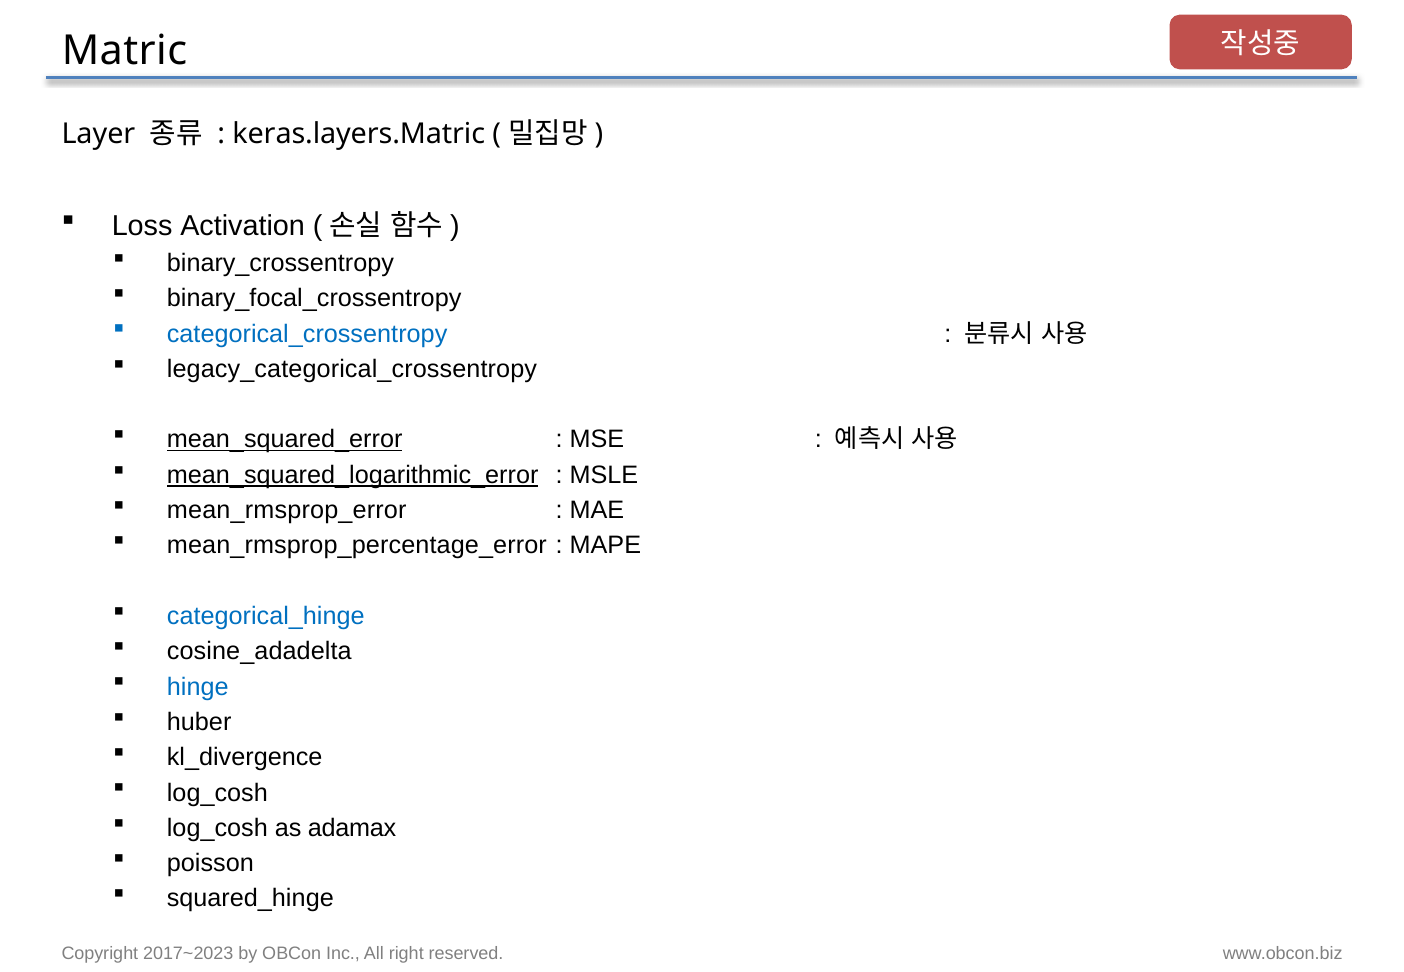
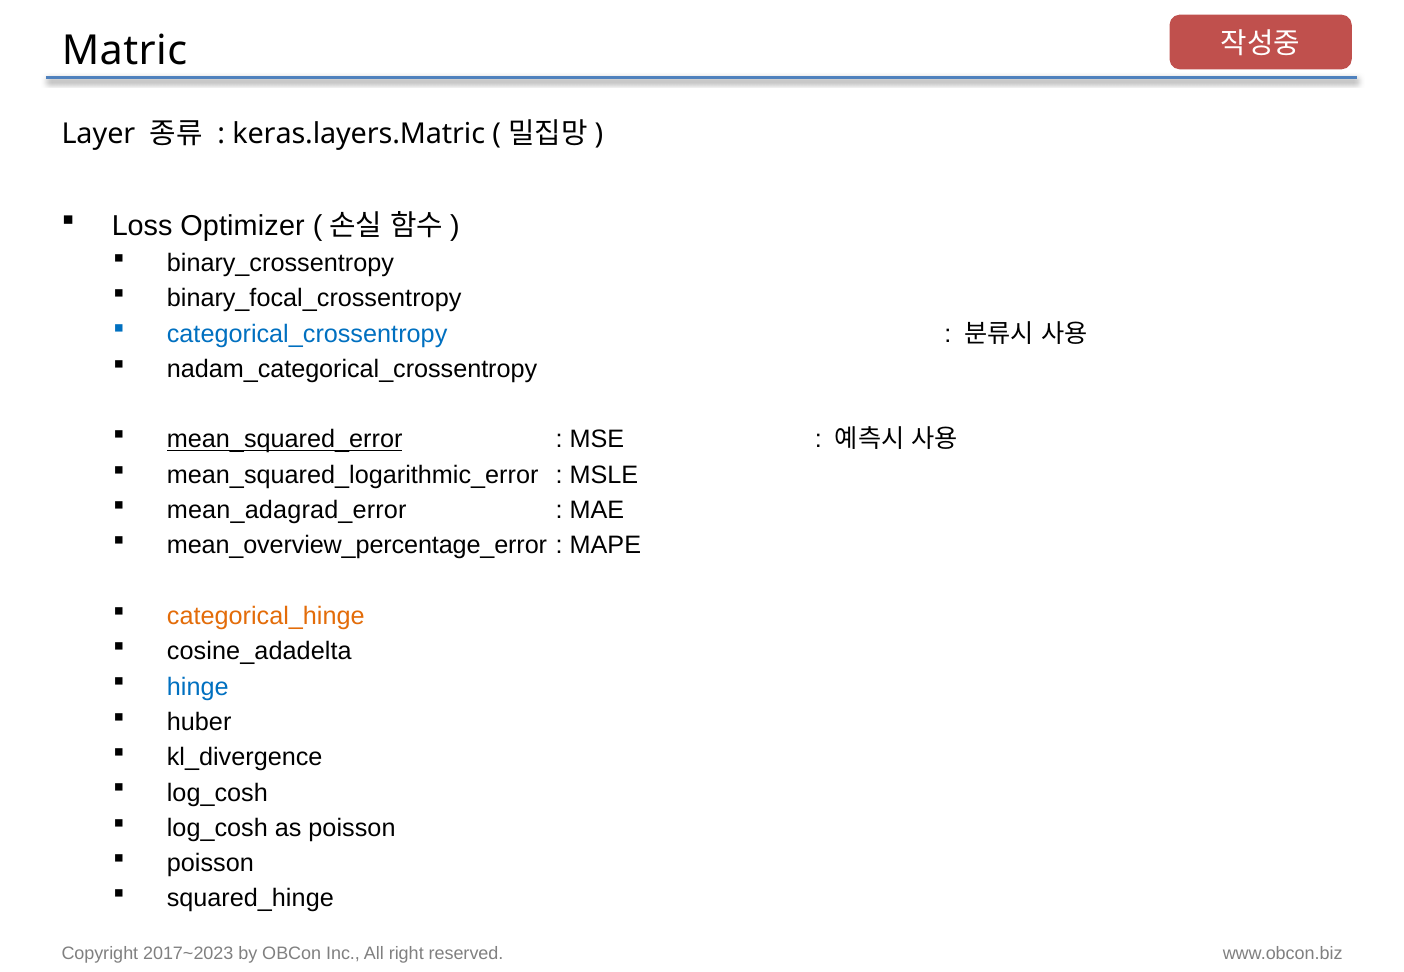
Activation: Activation -> Optimizer
legacy_categorical_crossentropy: legacy_categorical_crossentropy -> nadam_categorical_crossentropy
mean_squared_logarithmic_error underline: present -> none
mean_rmsprop_error: mean_rmsprop_error -> mean_adagrad_error
mean_rmsprop_percentage_error: mean_rmsprop_percentage_error -> mean_overview_percentage_error
categorical_hinge colour: blue -> orange
as adamax: adamax -> poisson
